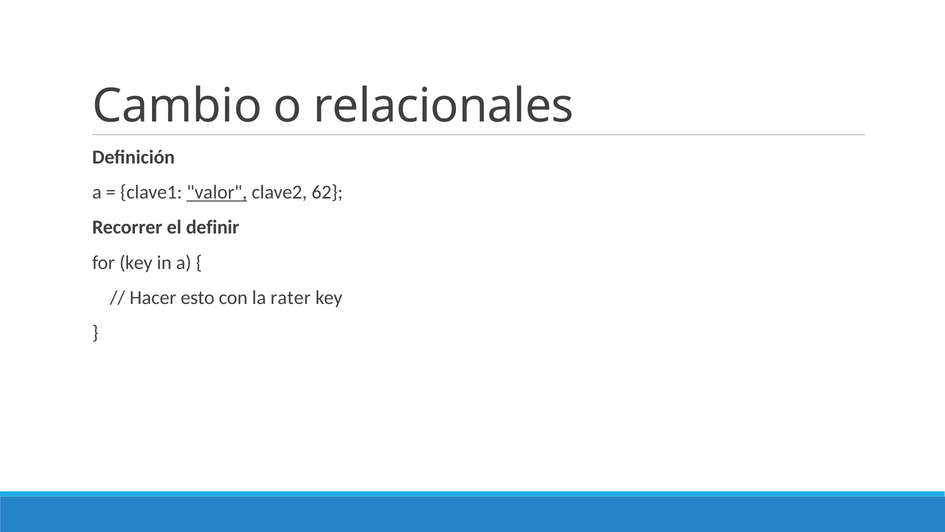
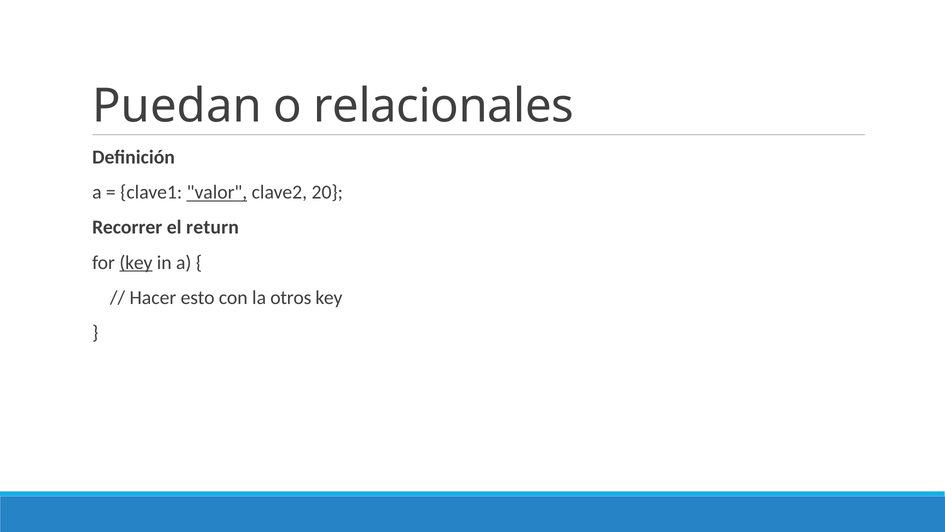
Cambio: Cambio -> Puedan
62: 62 -> 20
definir: definir -> return
key at (136, 262) underline: none -> present
rater: rater -> otros
